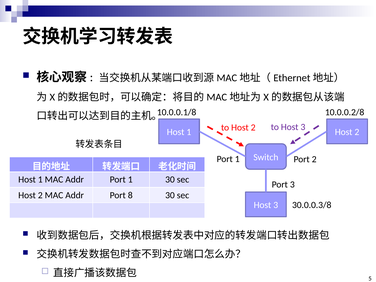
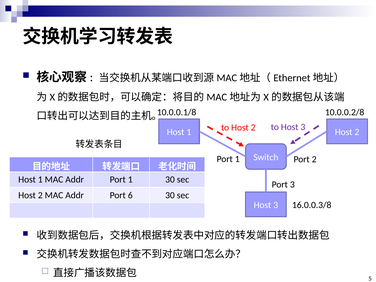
8: 8 -> 6
30.0.0.3/8: 30.0.0.3/8 -> 16.0.0.3/8
